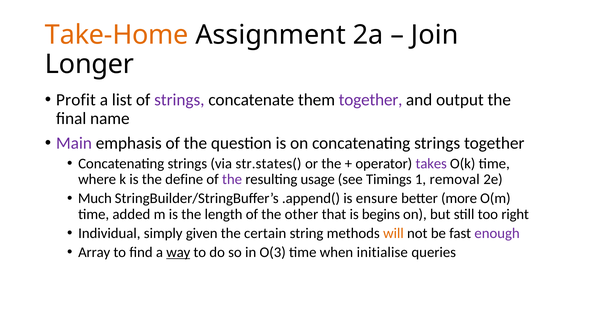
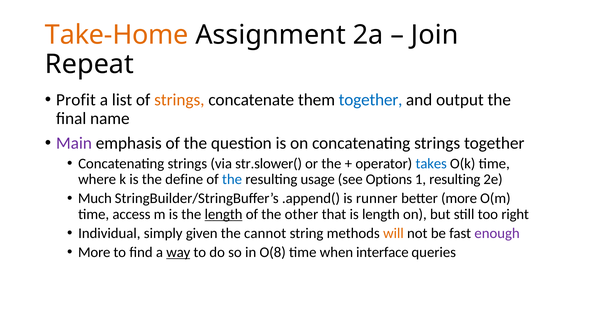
Longer: Longer -> Repeat
strings at (179, 100) colour: purple -> orange
together at (371, 100) colour: purple -> blue
str.states(: str.states( -> str.slower(
takes colour: purple -> blue
the at (232, 179) colour: purple -> blue
Timings: Timings -> Options
1 removal: removal -> resulting
ensure: ensure -> runner
added: added -> access
length at (224, 214) underline: none -> present
is begins: begins -> length
certain: certain -> cannot
Array at (94, 252): Array -> More
O(3: O(3 -> O(8
initialise: initialise -> interface
